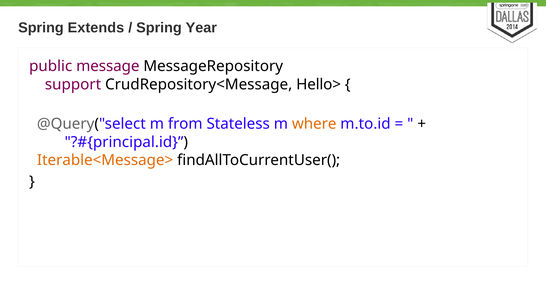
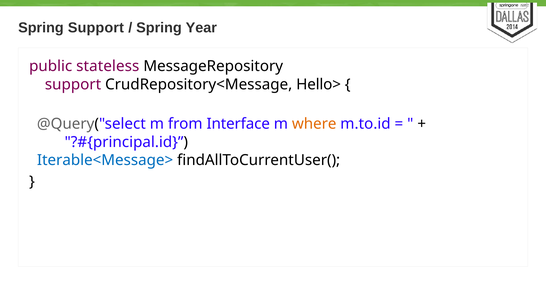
Spring Extends: Extends -> Support
message: message -> stateless
Stateless: Stateless -> Interface
Iterable<Message> colour: orange -> blue
